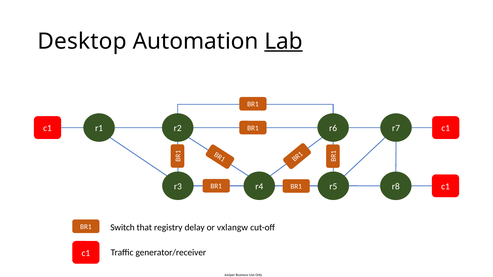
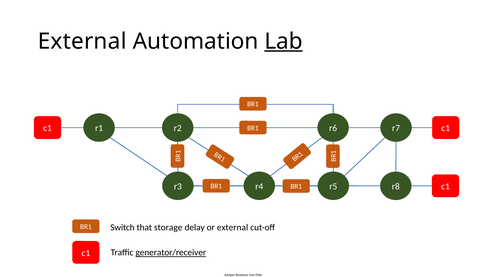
Desktop at (82, 41): Desktop -> External
registry: registry -> storage
or vxlangw: vxlangw -> external
generator/receiver underline: none -> present
